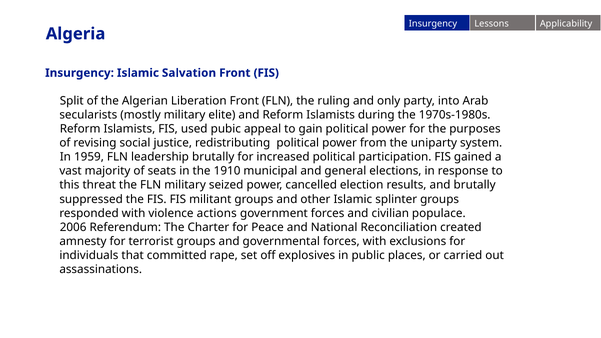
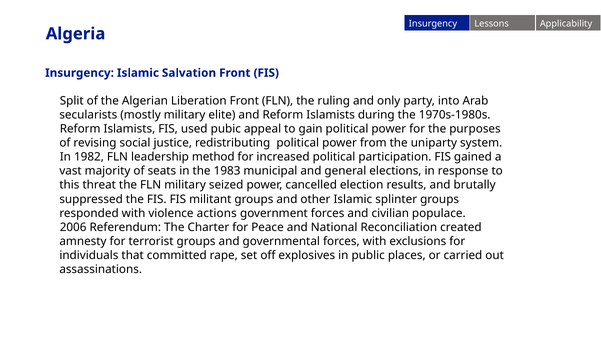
1959: 1959 -> 1982
leadership brutally: brutally -> method
1910: 1910 -> 1983
